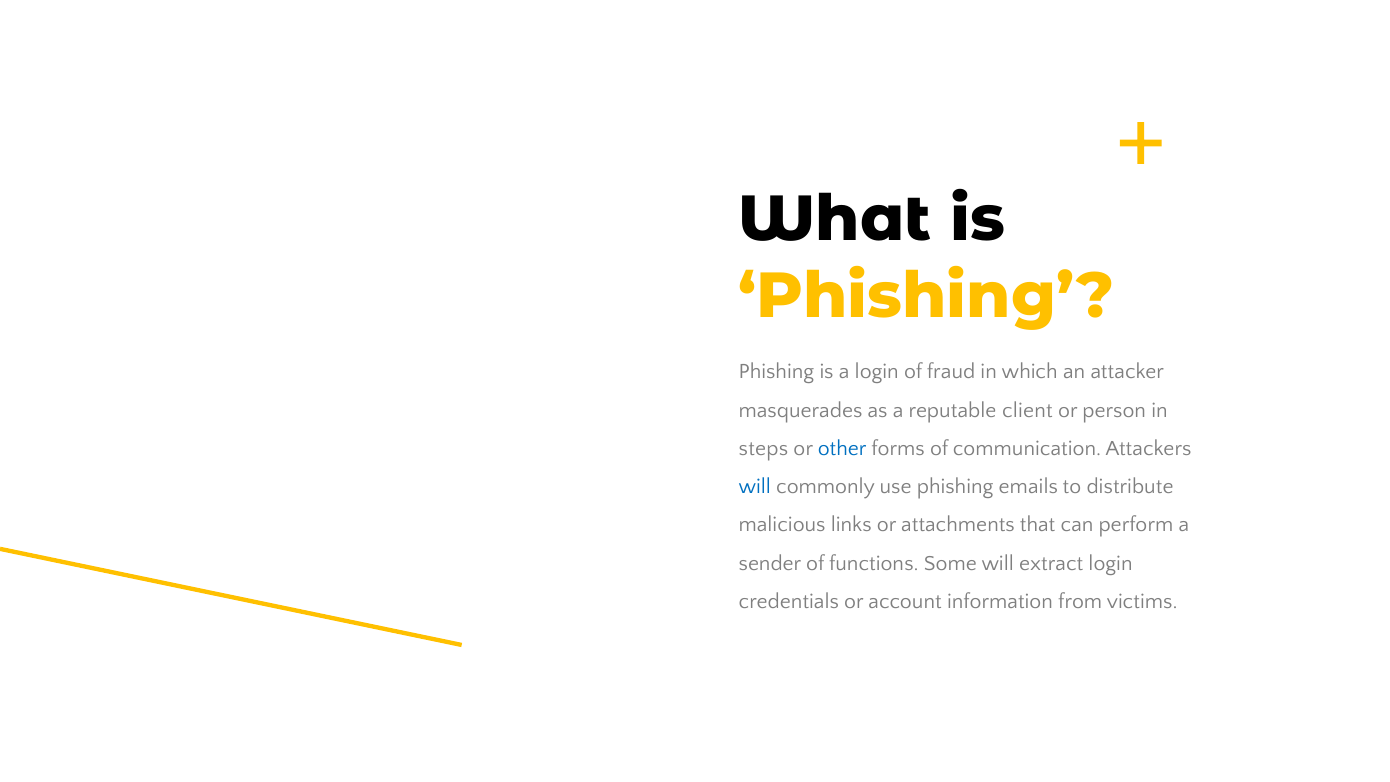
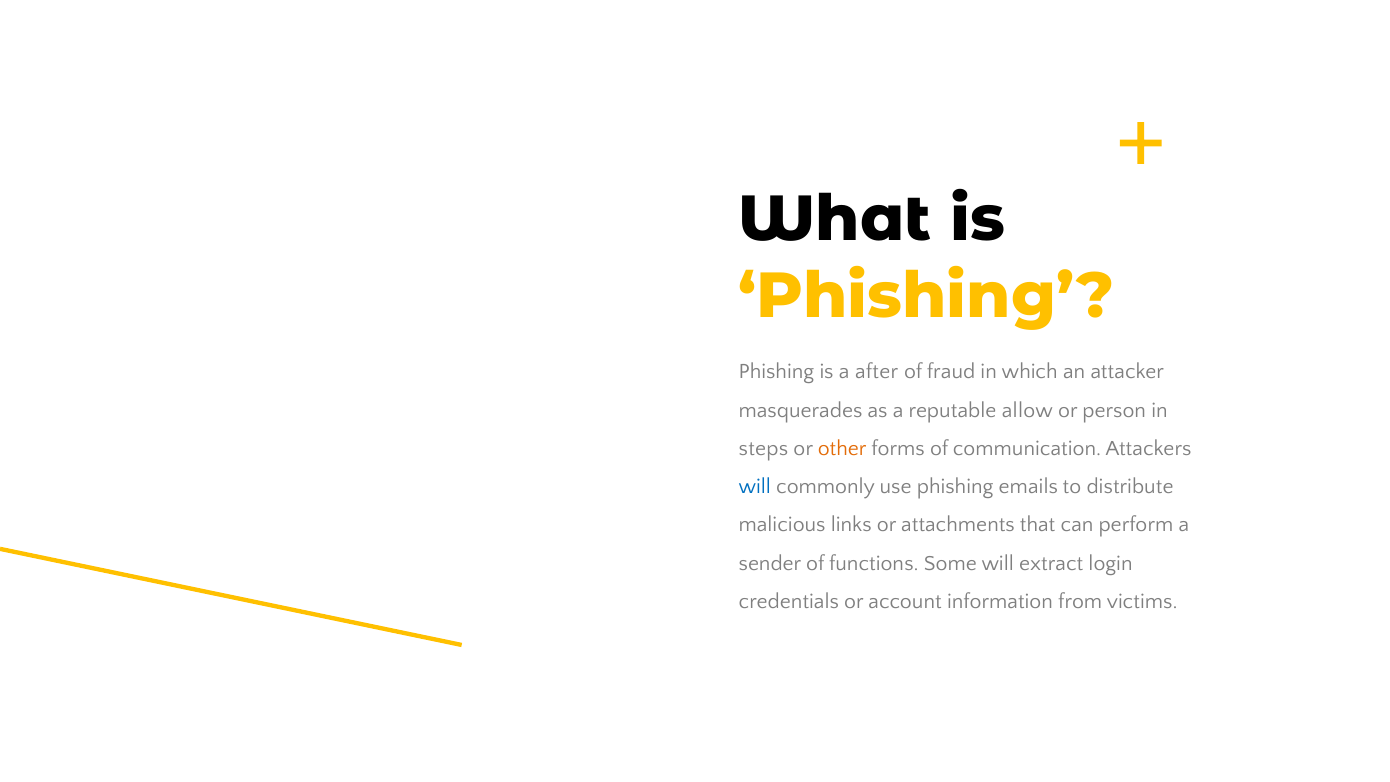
a login: login -> after
client: client -> allow
other colour: blue -> orange
